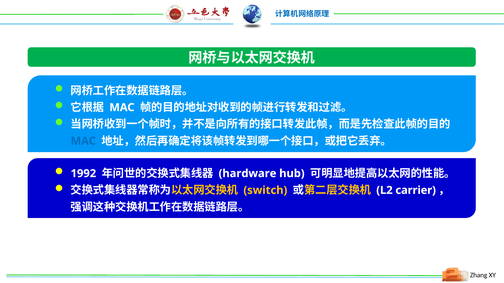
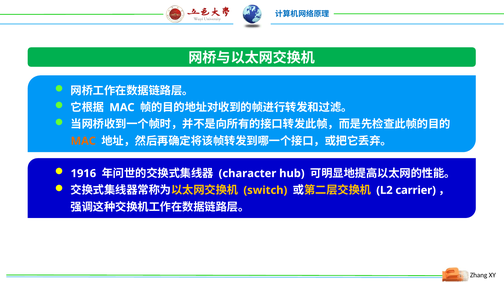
MAC at (83, 141) colour: blue -> orange
1992: 1992 -> 1916
hardware: hardware -> character
